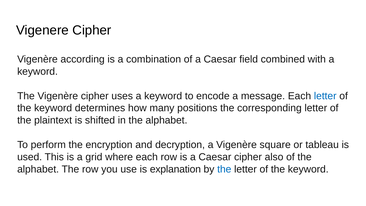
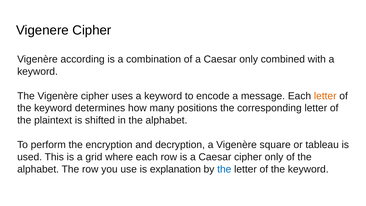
Caesar field: field -> only
letter at (325, 96) colour: blue -> orange
cipher also: also -> only
